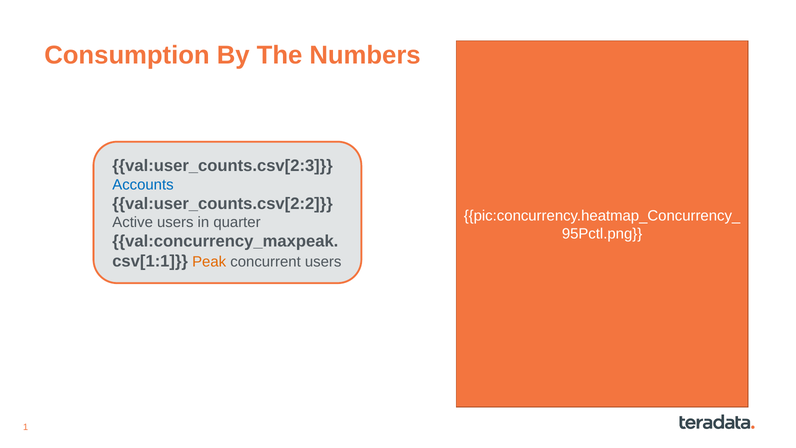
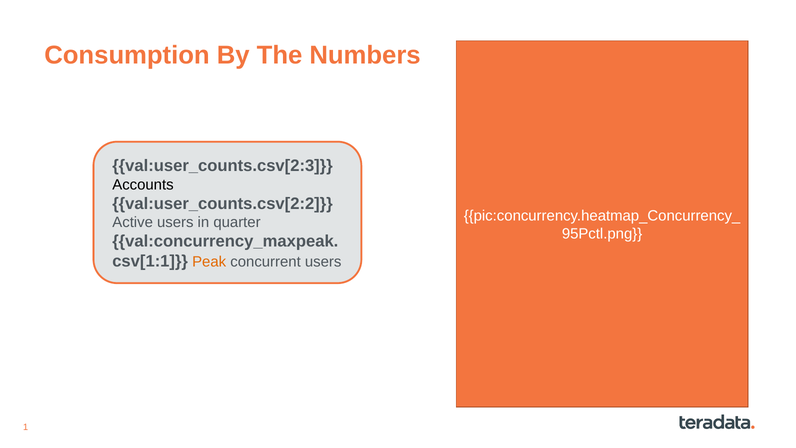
Accounts colour: blue -> black
